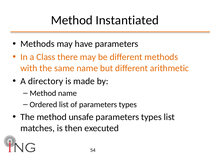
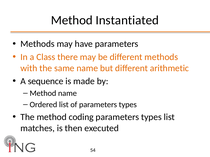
directory: directory -> sequence
unsafe: unsafe -> coding
